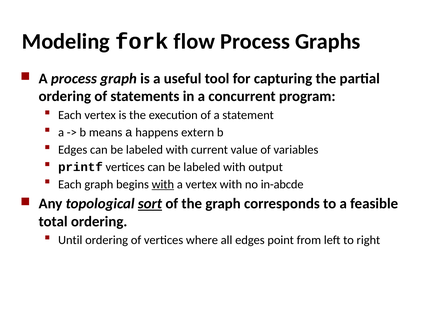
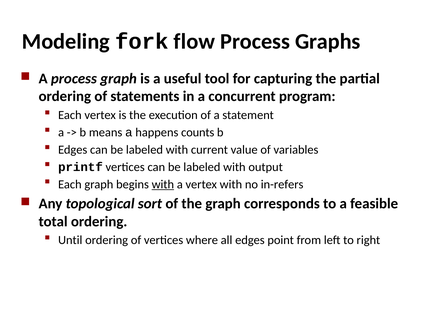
extern: extern -> counts
in-abcde: in-abcde -> in-refers
sort underline: present -> none
